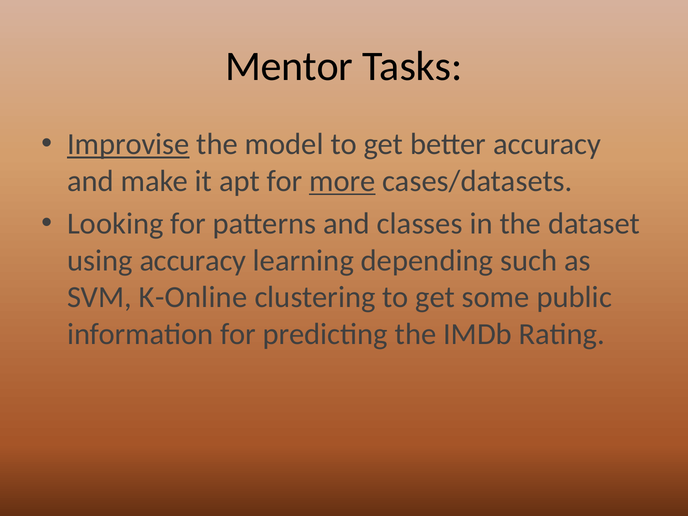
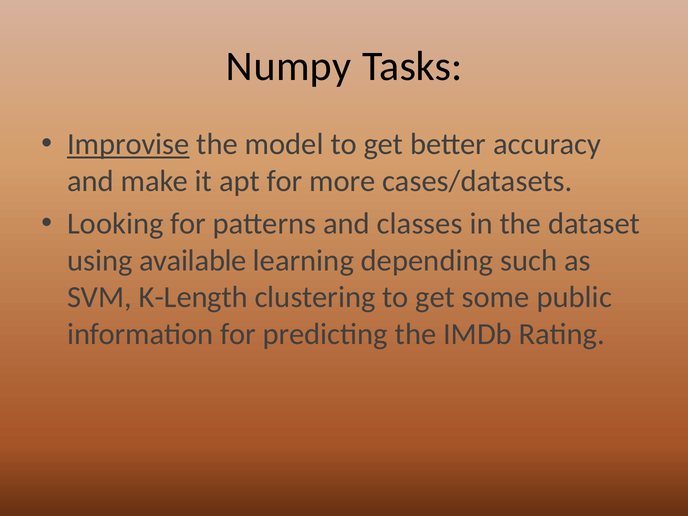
Mentor: Mentor -> Numpy
more underline: present -> none
using accuracy: accuracy -> available
K-Online: K-Online -> K-Length
